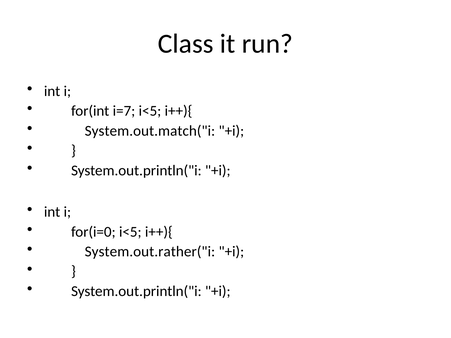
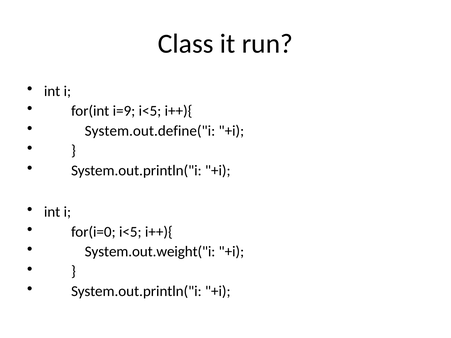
i=7: i=7 -> i=9
System.out.match("i: System.out.match("i -> System.out.define("i
System.out.rather("i: System.out.rather("i -> System.out.weight("i
